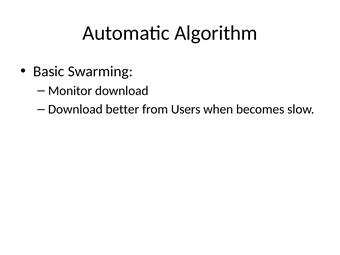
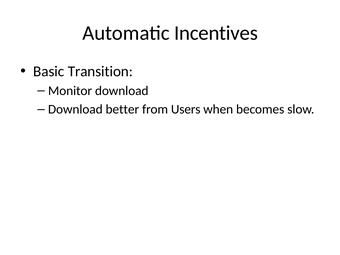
Algorithm: Algorithm -> Incentives
Swarming: Swarming -> Transition
